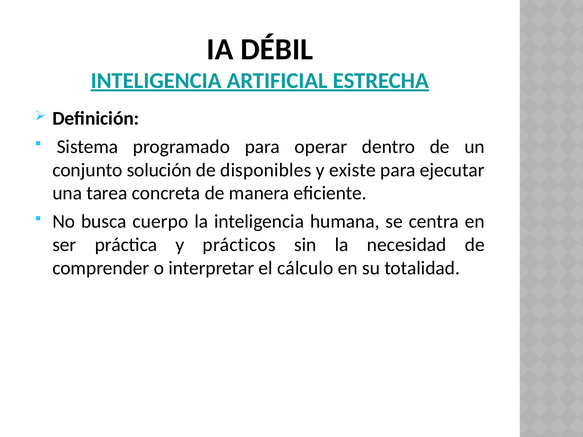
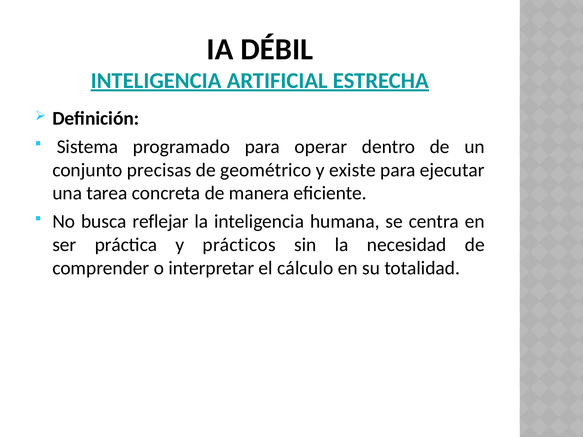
solución: solución -> precisas
disponibles: disponibles -> geométrico
cuerpo: cuerpo -> reflejar
